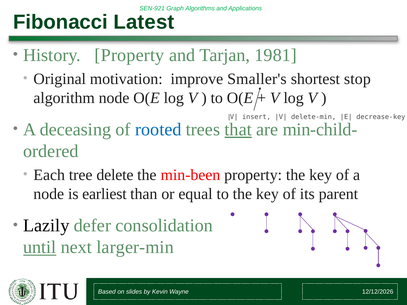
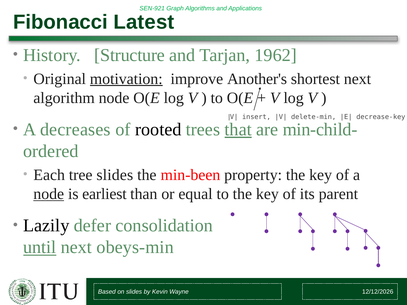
History Property: Property -> Structure
1981: 1981 -> 1962
motivation underline: none -> present
Smaller's: Smaller's -> Another's
shortest stop: stop -> next
deceasing: deceasing -> decreases
rooted colour: blue -> black
tree delete: delete -> slides
node at (49, 194) underline: none -> present
larger-min: larger-min -> obeys-min
